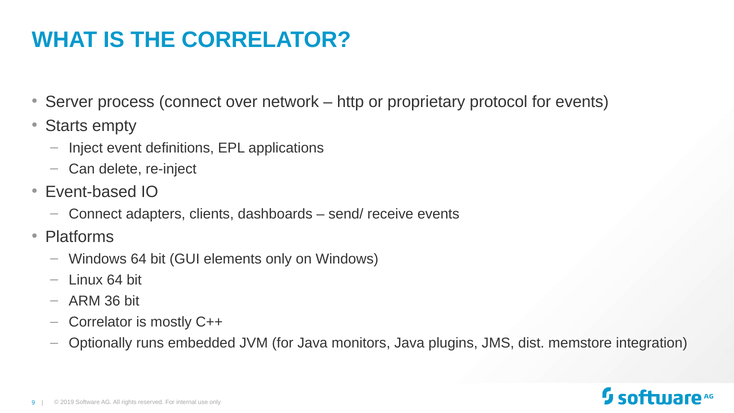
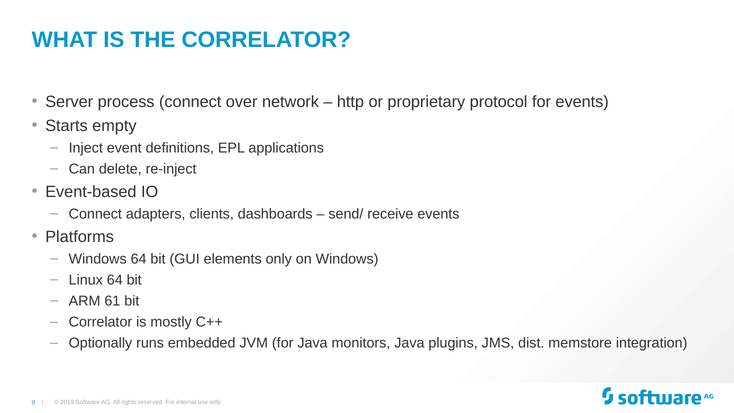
36: 36 -> 61
